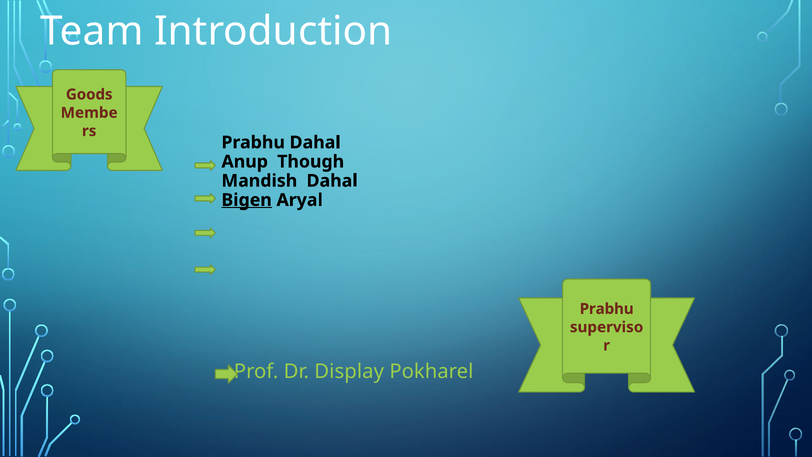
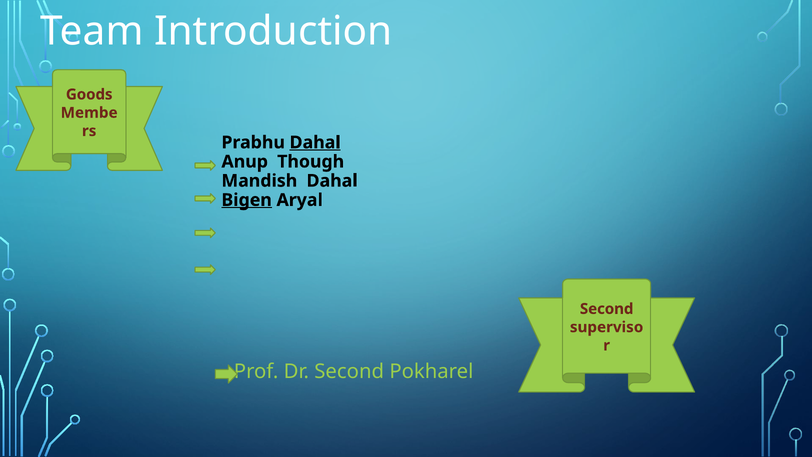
Dahal at (315, 142) underline: none -> present
Prabhu at (607, 309): Prabhu -> Second
Dr Display: Display -> Second
